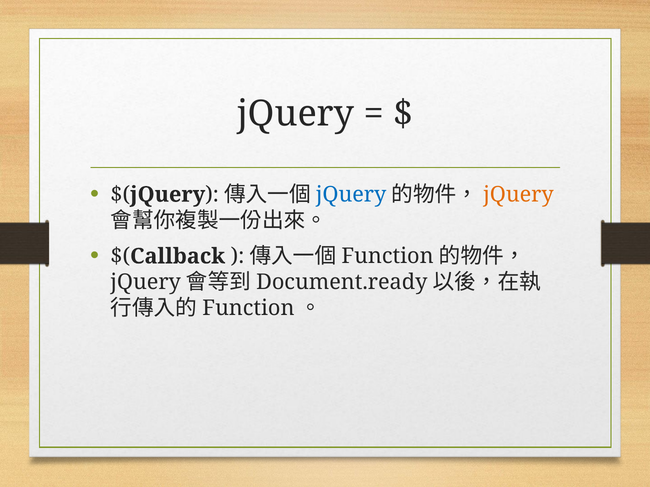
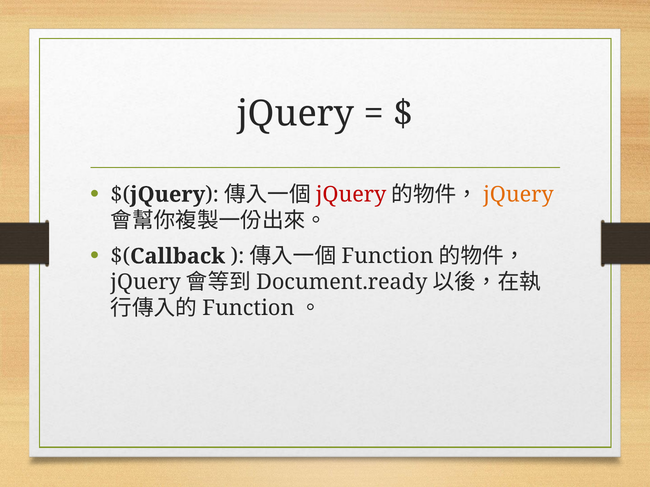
jQuery at (351, 195) colour: blue -> red
